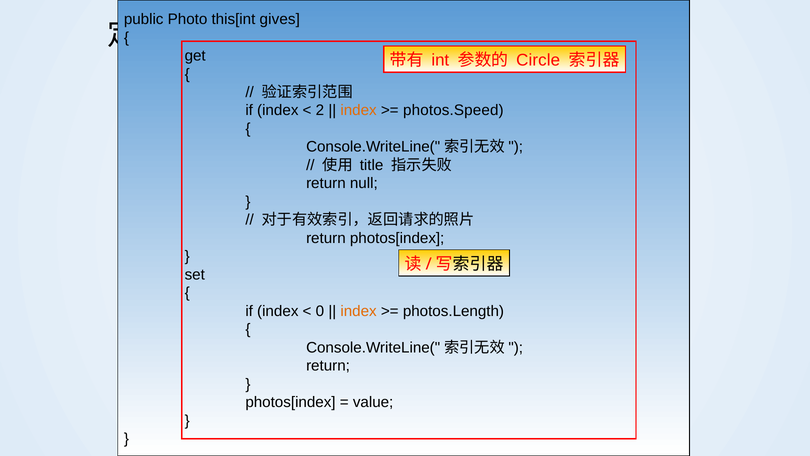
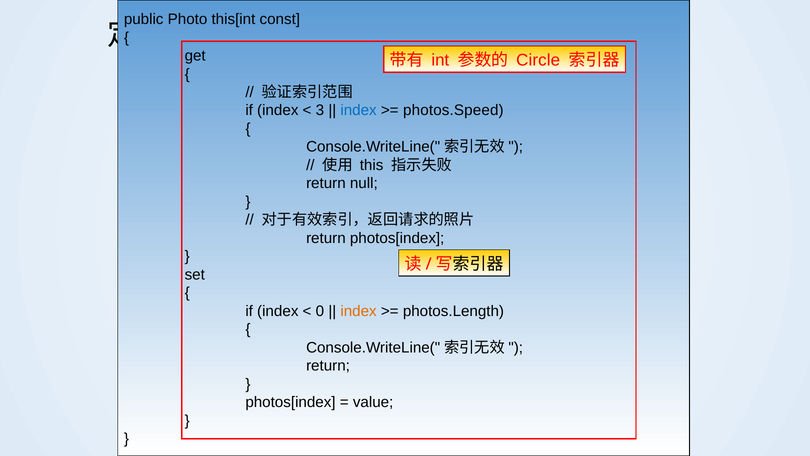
gives: gives -> const
2: 2 -> 3
index at (359, 110) colour: orange -> blue
title: title -> this
